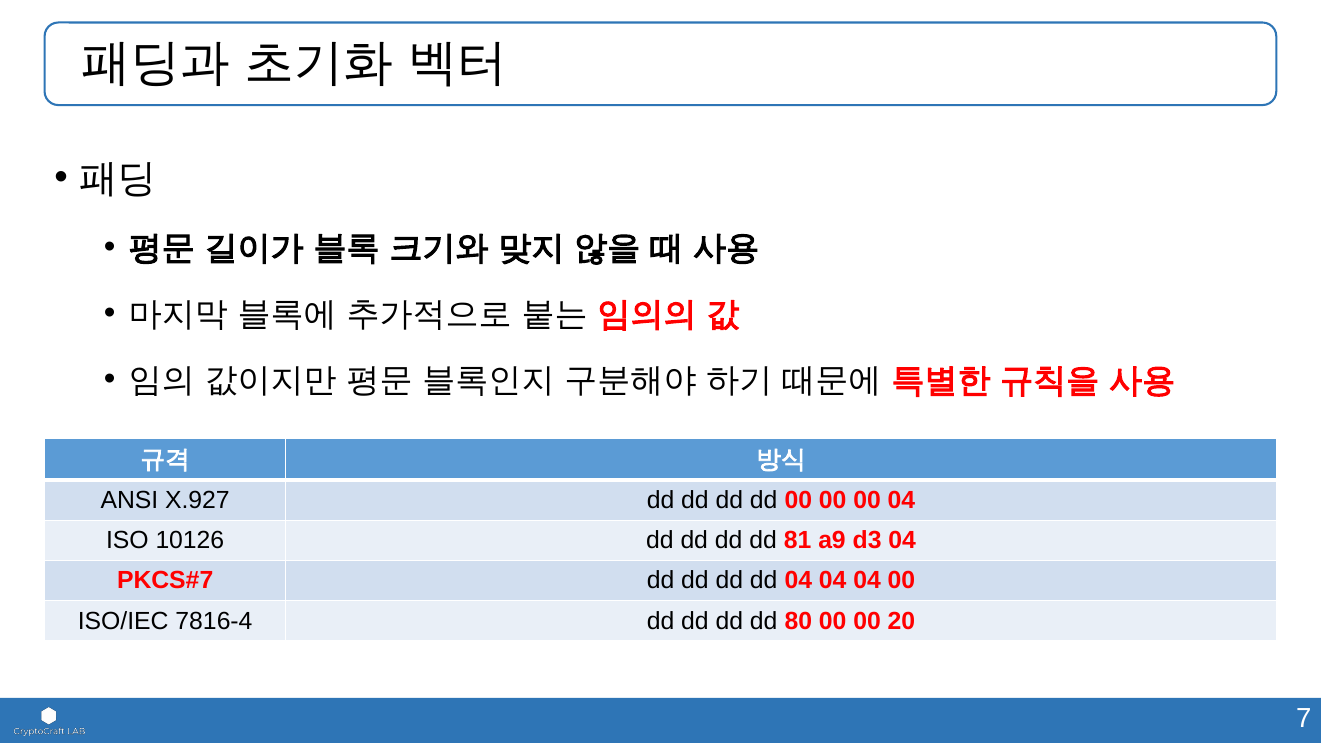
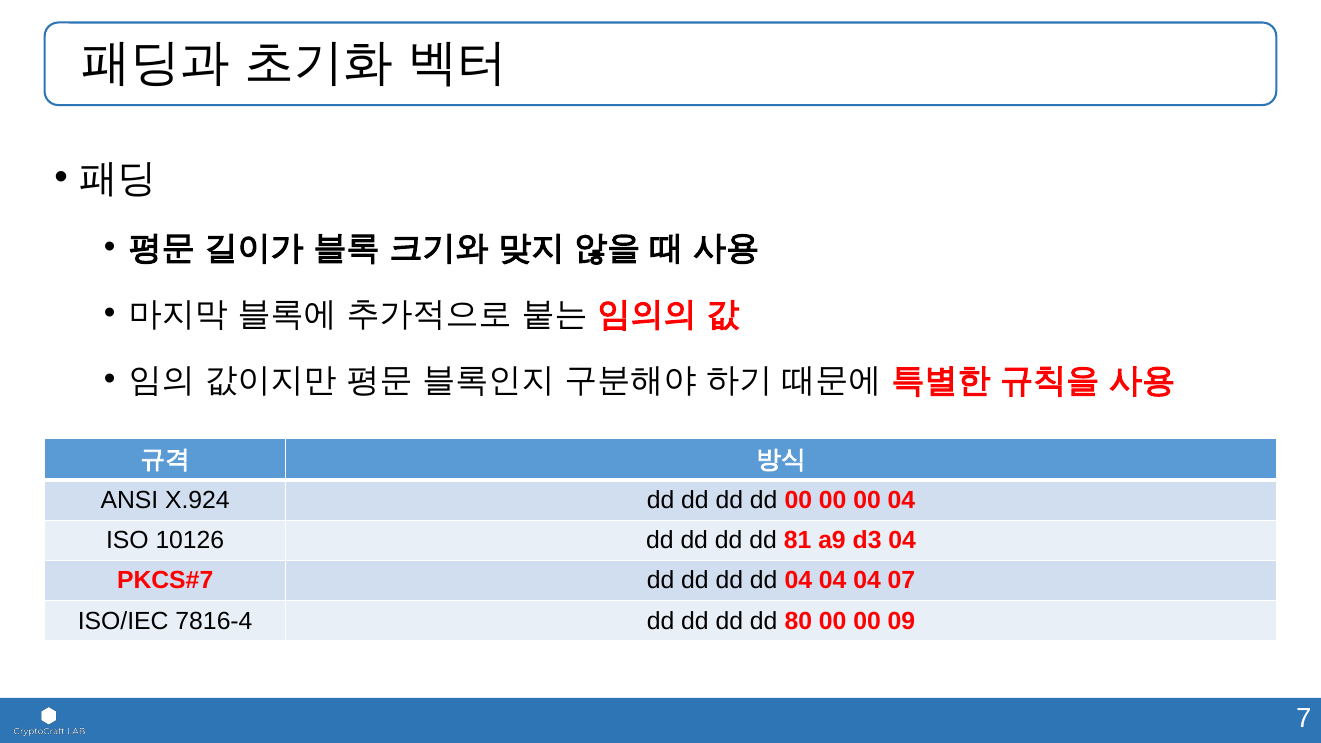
X.927: X.927 -> X.924
04 00: 00 -> 07
20: 20 -> 09
